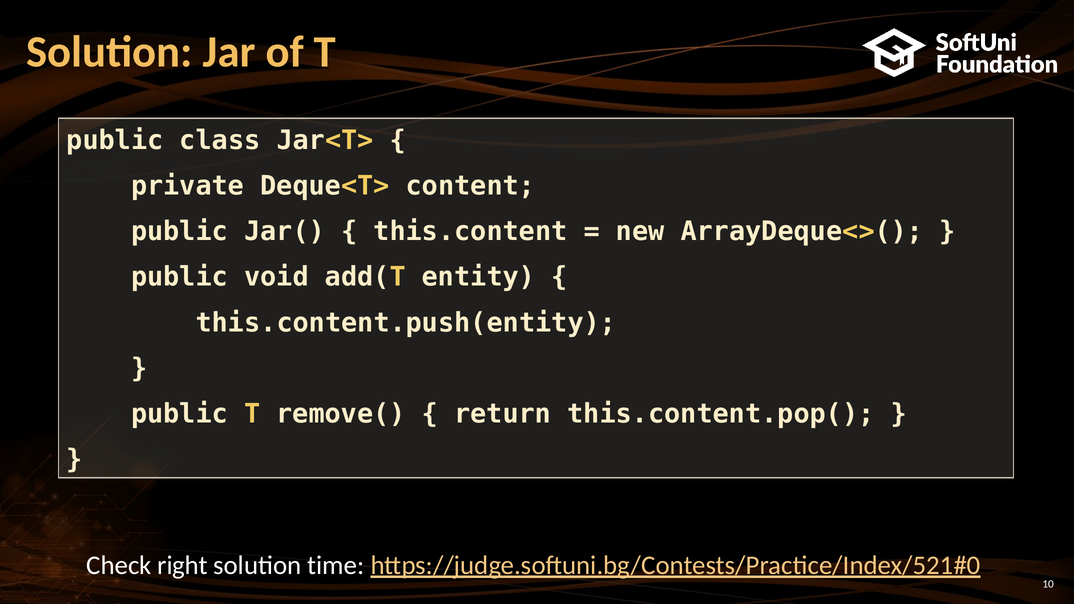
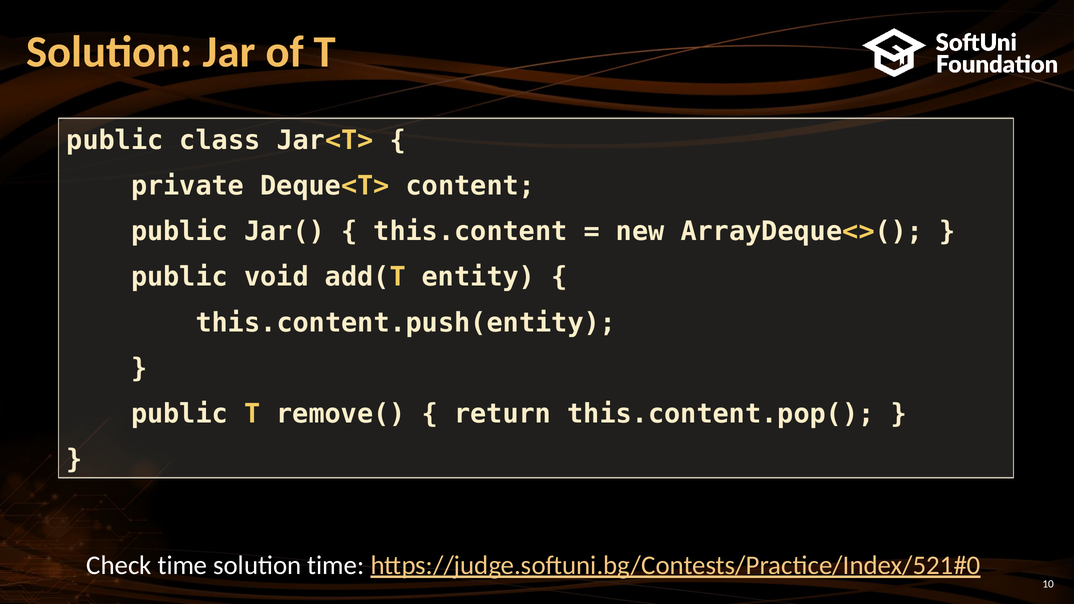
Check right: right -> time
